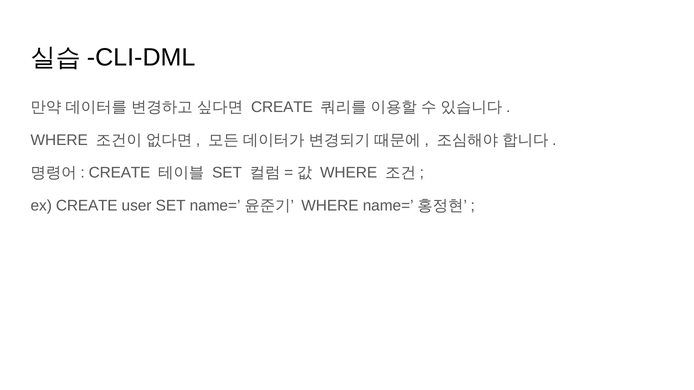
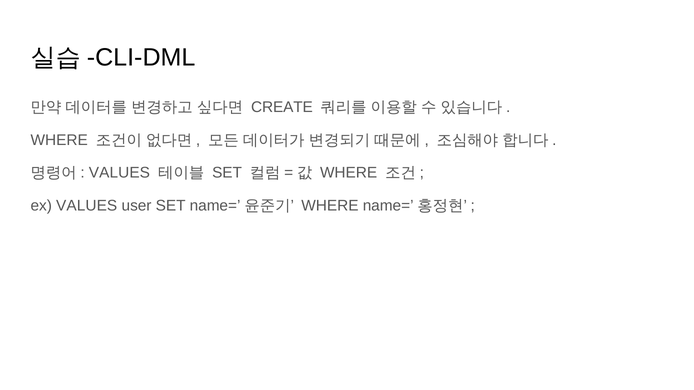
CREATE at (120, 173): CREATE -> VALUES
ex CREATE: CREATE -> VALUES
